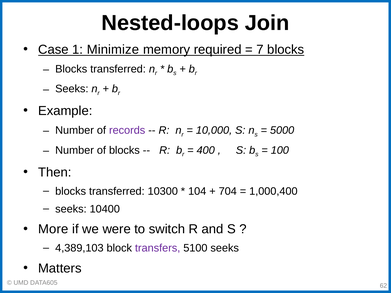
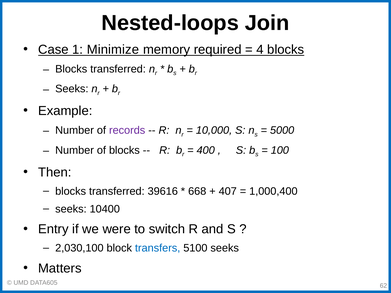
7: 7 -> 4
10300: 10300 -> 39616
104: 104 -> 668
704: 704 -> 407
More: More -> Entry
4,389,103: 4,389,103 -> 2,030,100
transfers colour: purple -> blue
